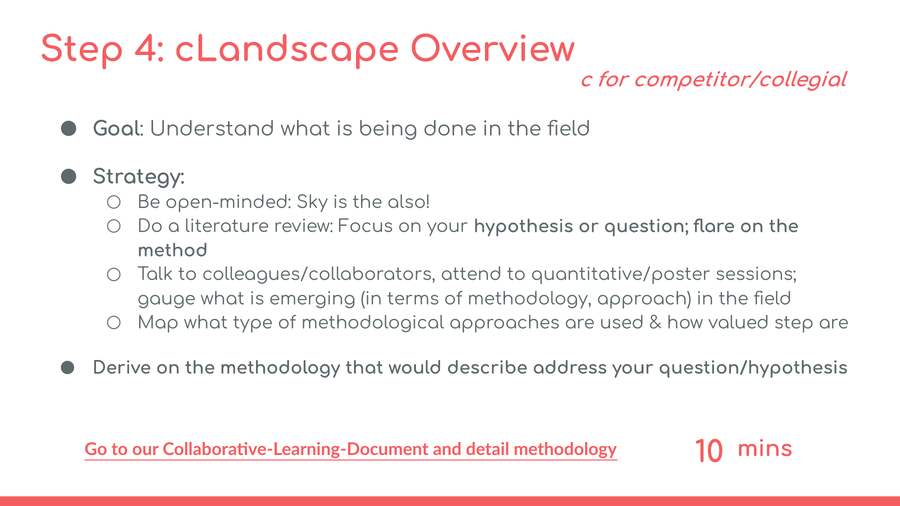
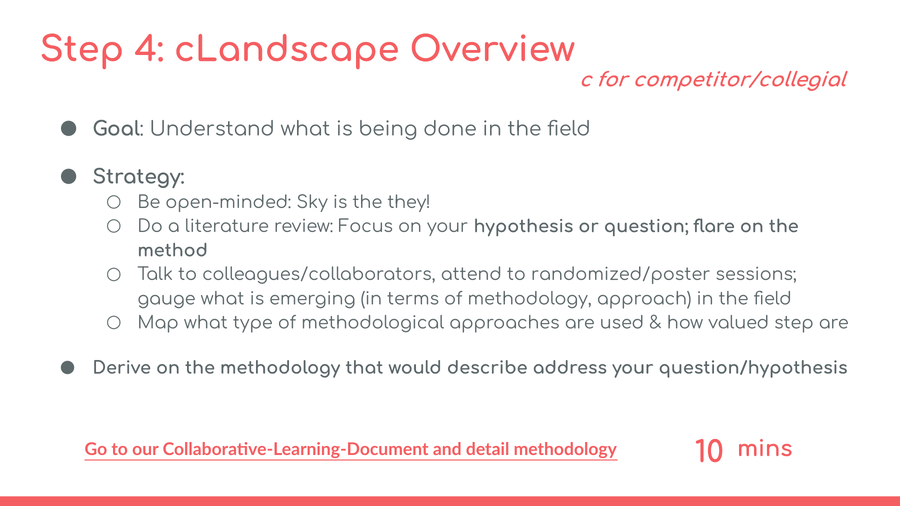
also: also -> they
quantitative/poster: quantitative/poster -> randomized/poster
